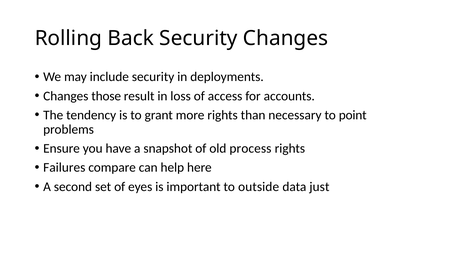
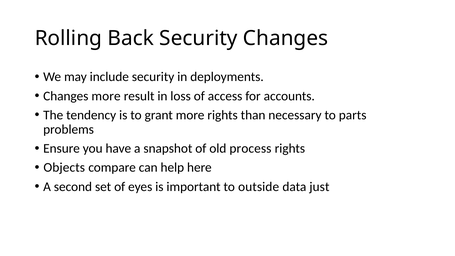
Changes those: those -> more
point: point -> parts
Failures: Failures -> Objects
